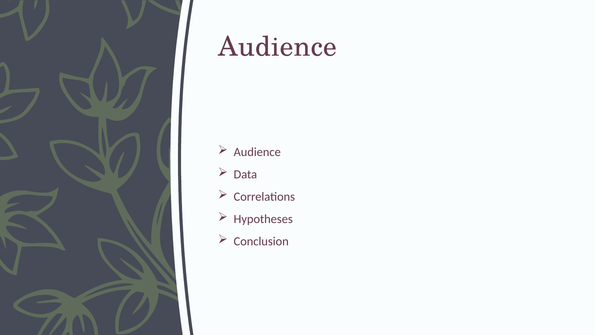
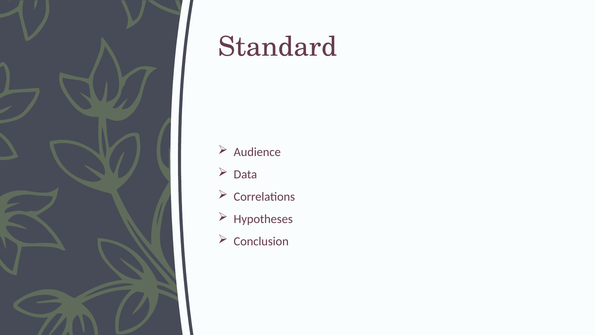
Audience at (277, 47): Audience -> Standard
